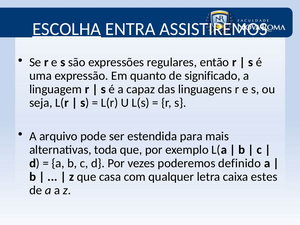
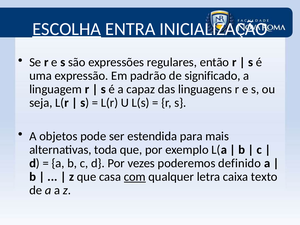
ASSISTIREMOS: ASSISTIREMOS -> INICIALIZAÇÃO
quanto: quanto -> padrão
arquivo: arquivo -> objetos
com underline: none -> present
estes: estes -> texto
